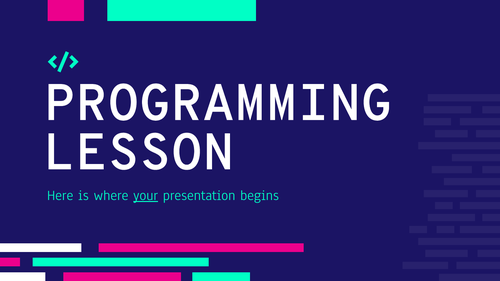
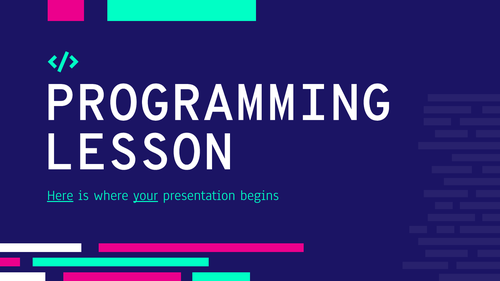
Here underline: none -> present
